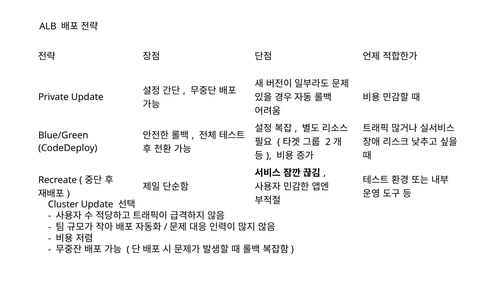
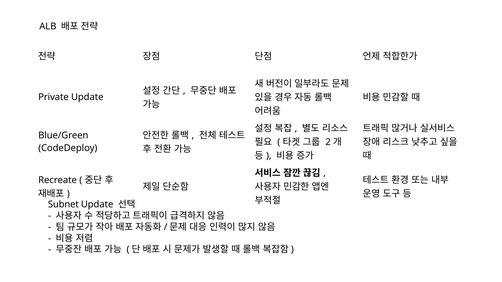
Cluster: Cluster -> Subnet
